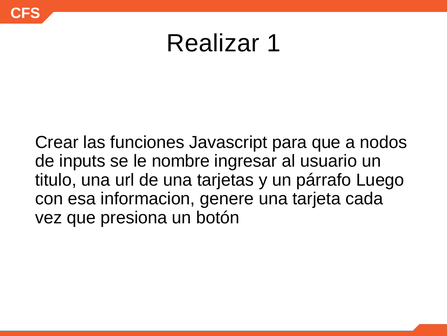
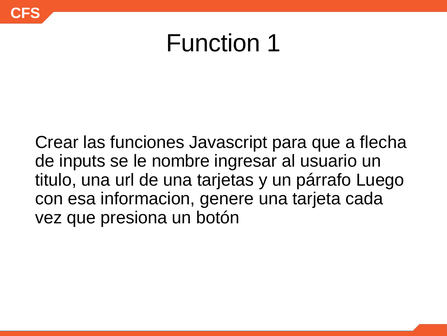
Realizar: Realizar -> Function
nodos: nodos -> flecha
